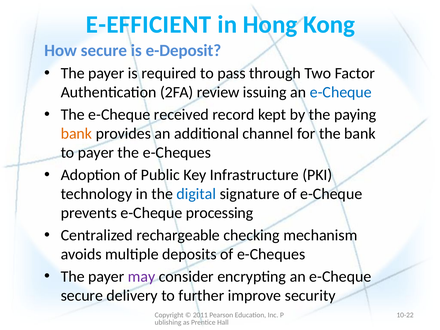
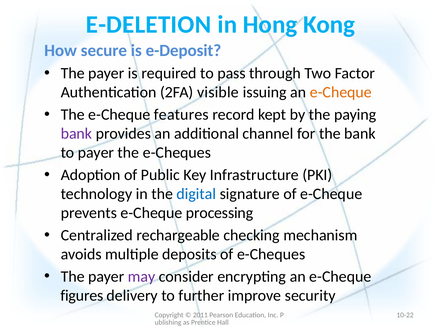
E-EFFICIENT: E-EFFICIENT -> E-DELETION
review: review -> visible
e-Cheque at (341, 92) colour: blue -> orange
received: received -> features
bank at (76, 134) colour: orange -> purple
secure at (82, 296): secure -> figures
